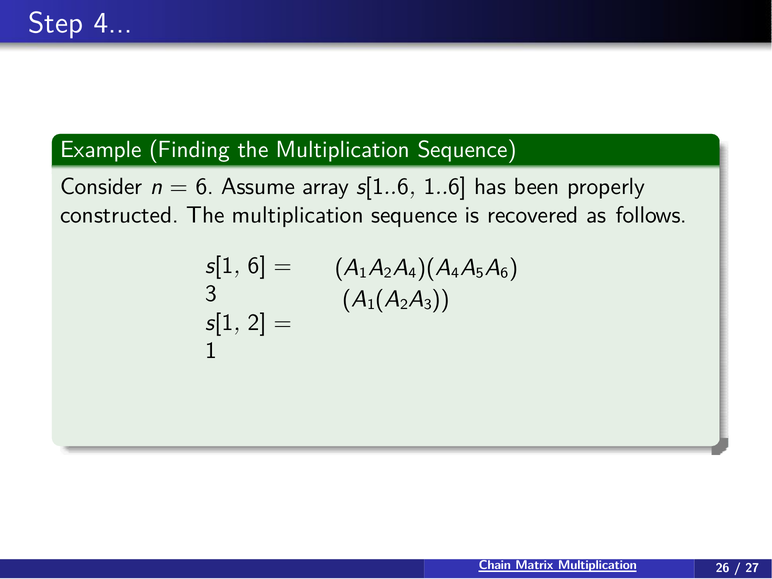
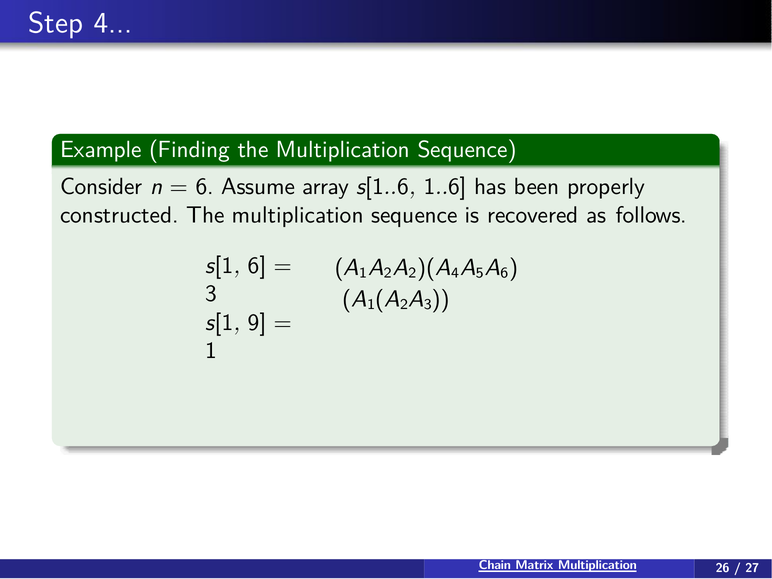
4 at (412, 273): 4 -> 2
2 at (257, 323): 2 -> 9
